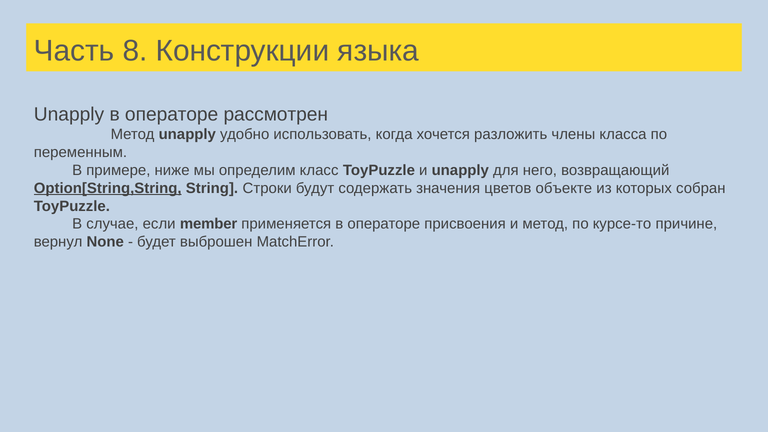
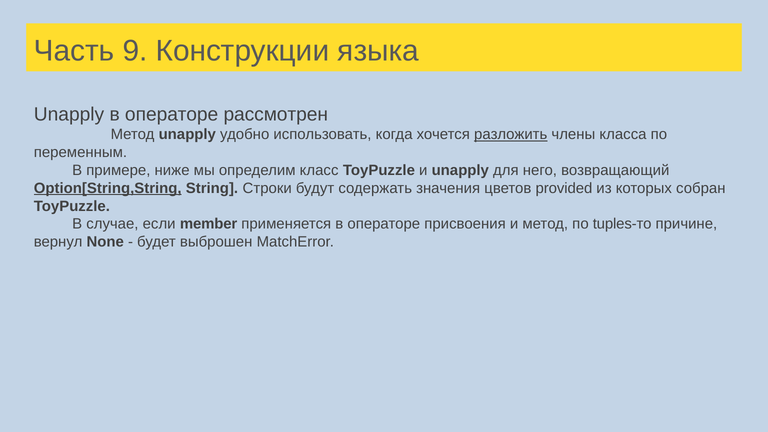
8: 8 -> 9
разложить underline: none -> present
объекте: объекте -> provided
курсе-то: курсе-то -> tuples-то
